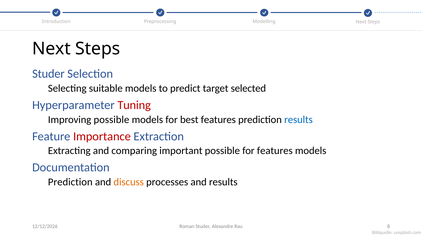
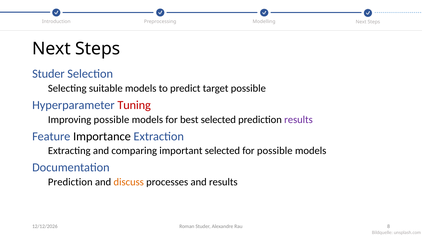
target selected: selected -> possible
best features: features -> selected
results at (299, 120) colour: blue -> purple
Importance colour: red -> black
important possible: possible -> selected
for features: features -> possible
